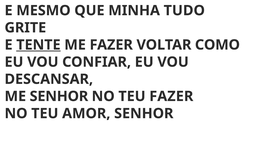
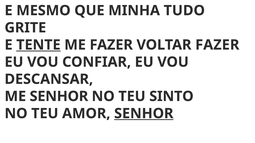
VOLTAR COMO: COMO -> FAZER
TEU FAZER: FAZER -> SINTO
SENHOR at (144, 114) underline: none -> present
